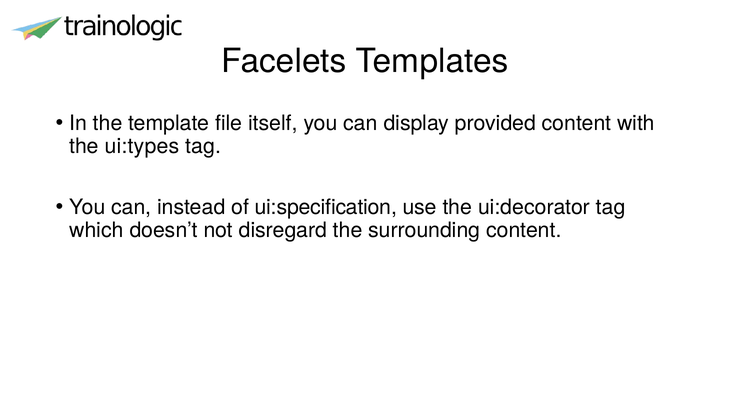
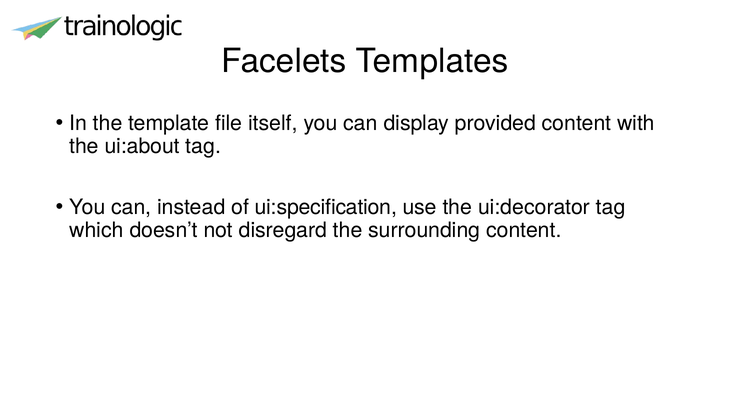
ui:types: ui:types -> ui:about
